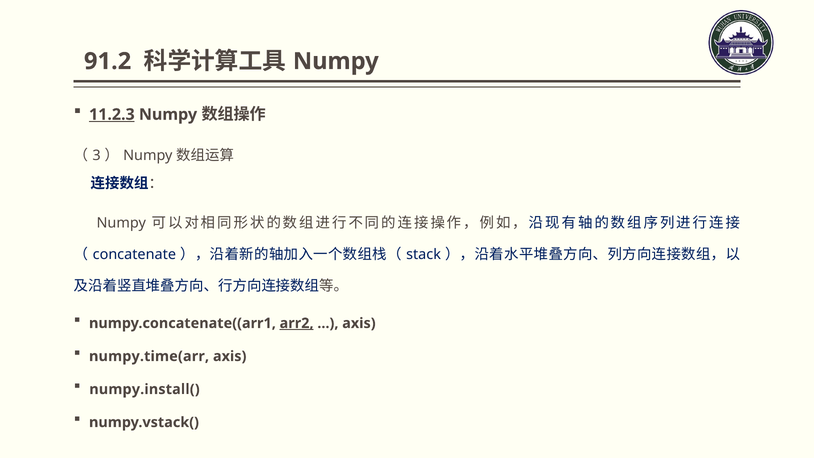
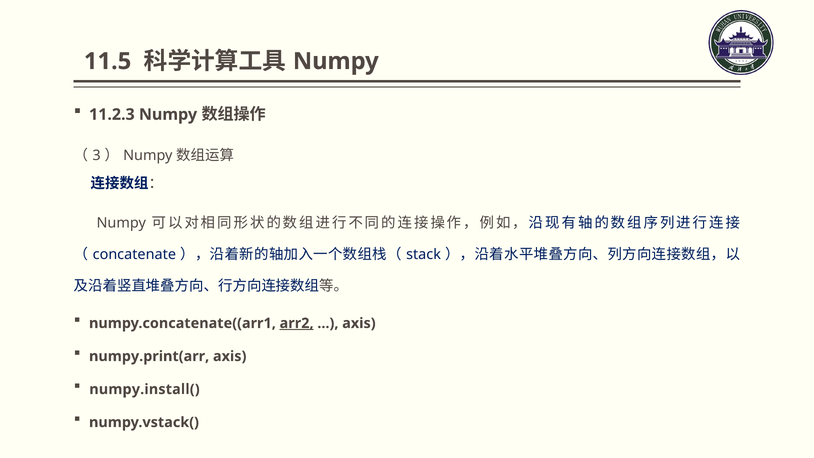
91.2: 91.2 -> 11.5
11.2.3 underline: present -> none
numpy.time(arr: numpy.time(arr -> numpy.print(arr
